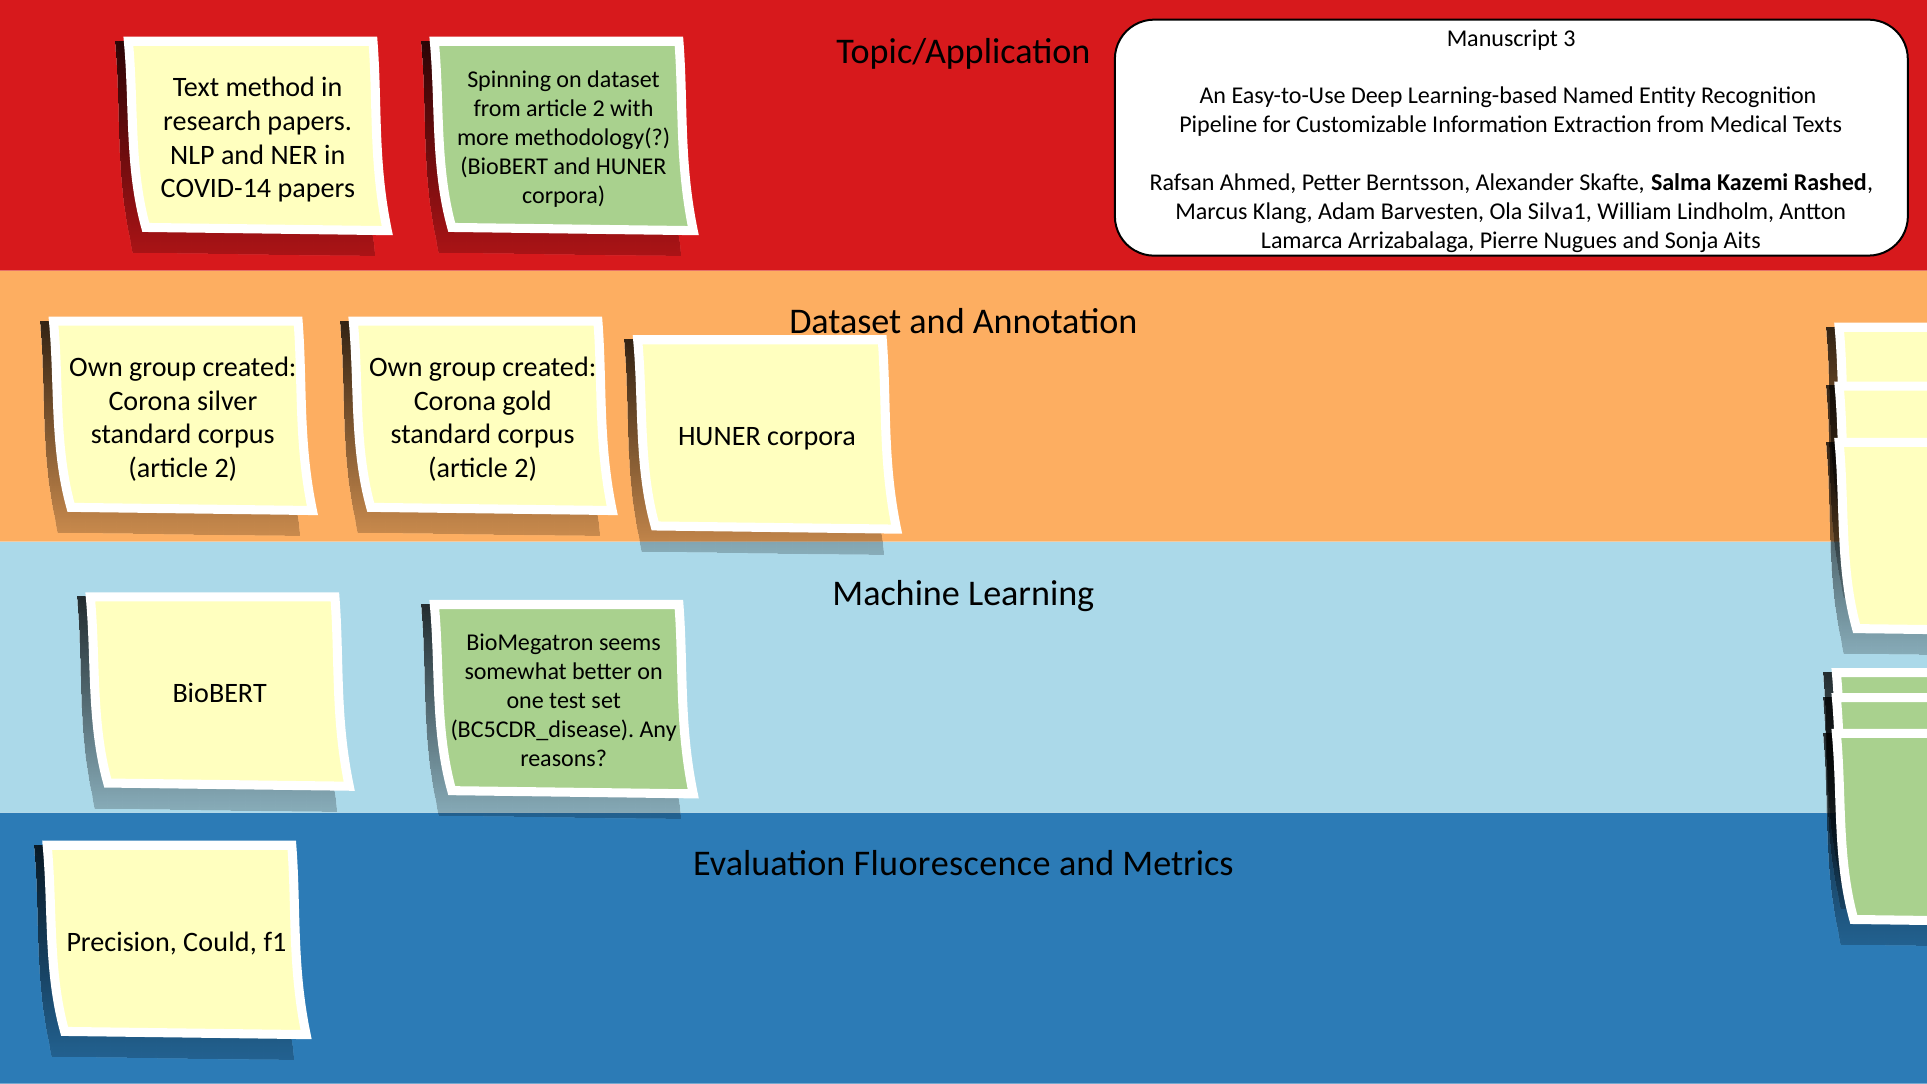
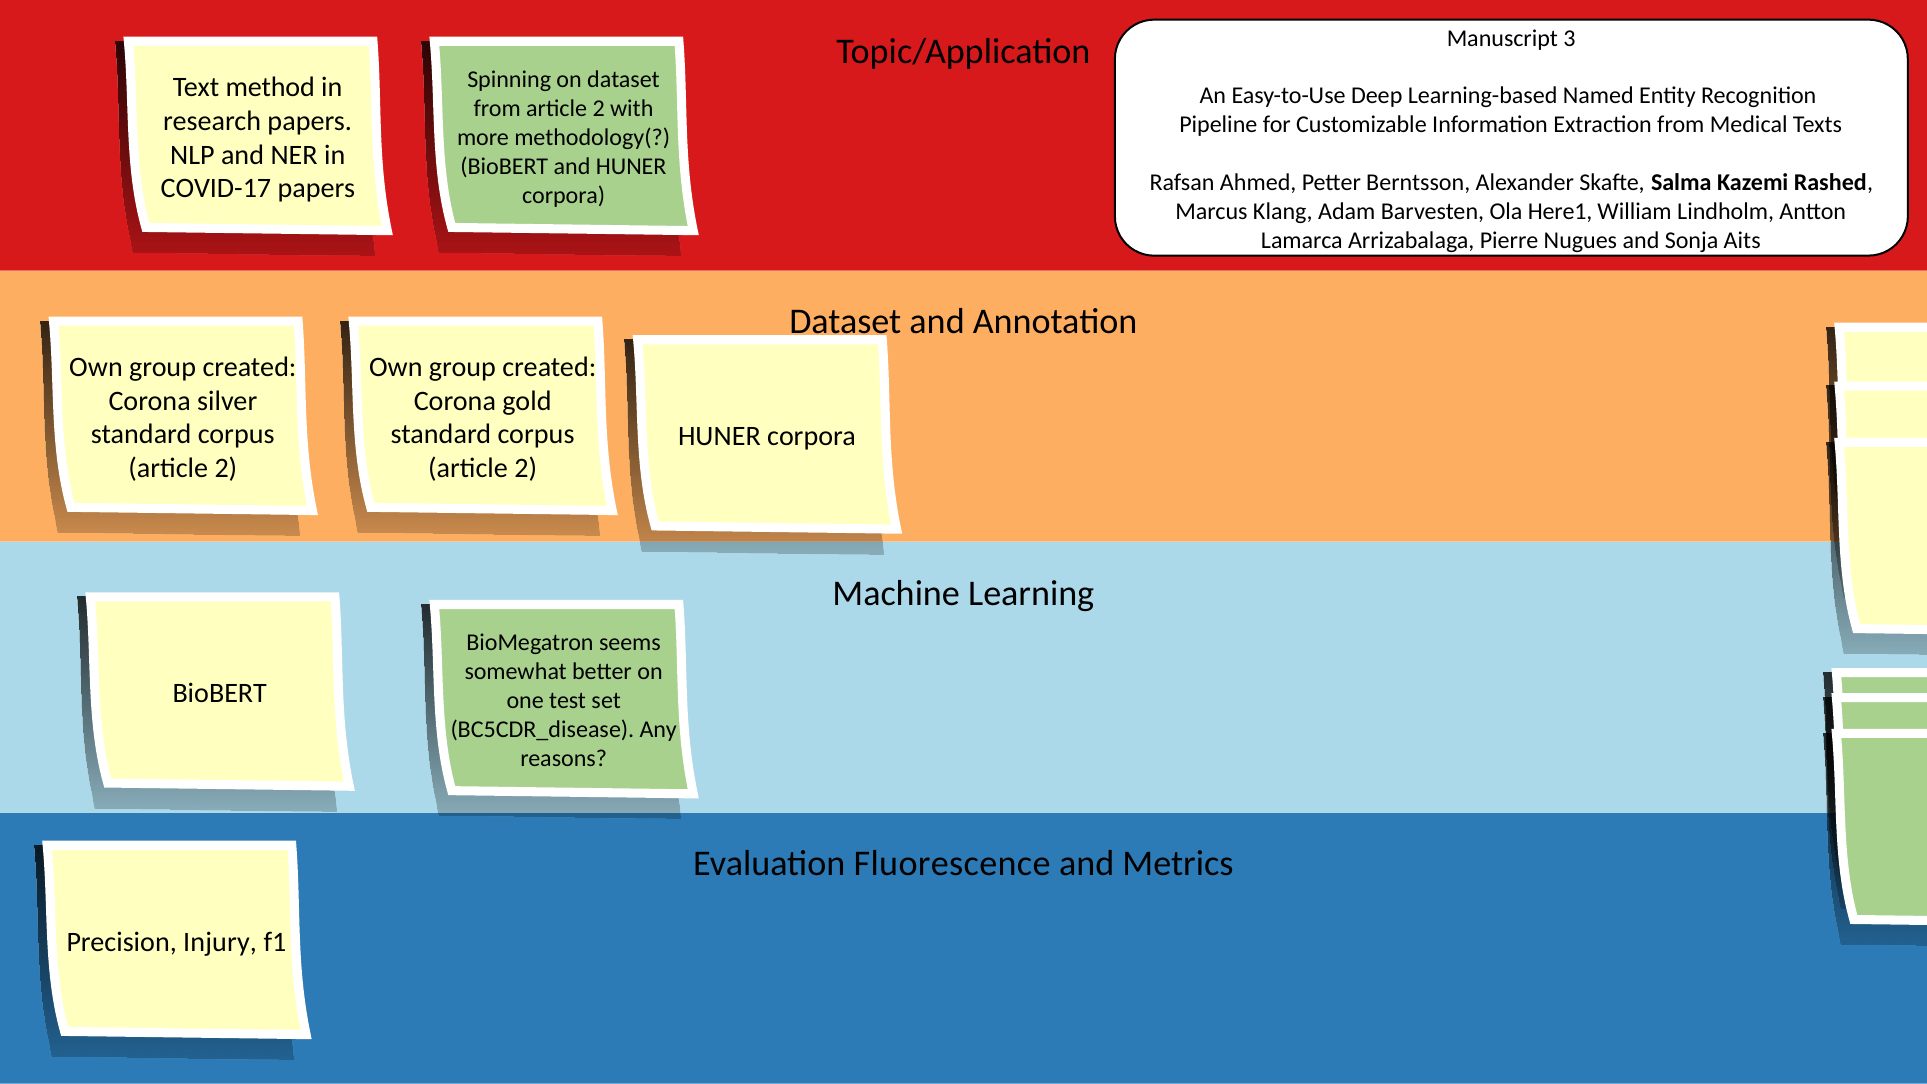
COVID-14: COVID-14 -> COVID-17
Silva1: Silva1 -> Here1
Could: Could -> Injury
